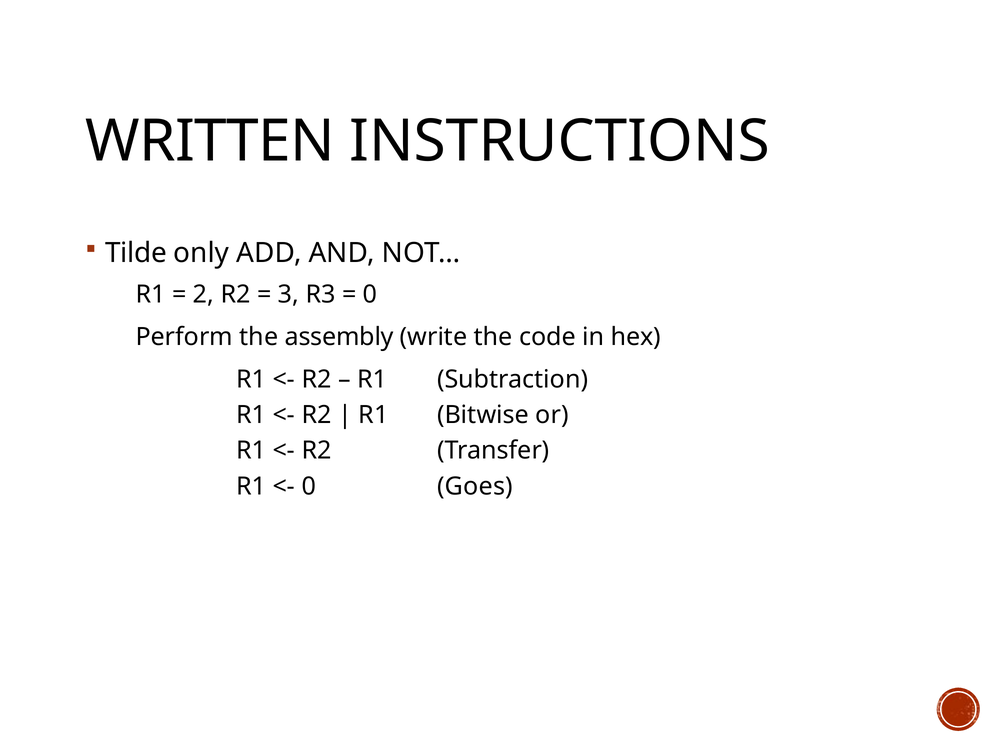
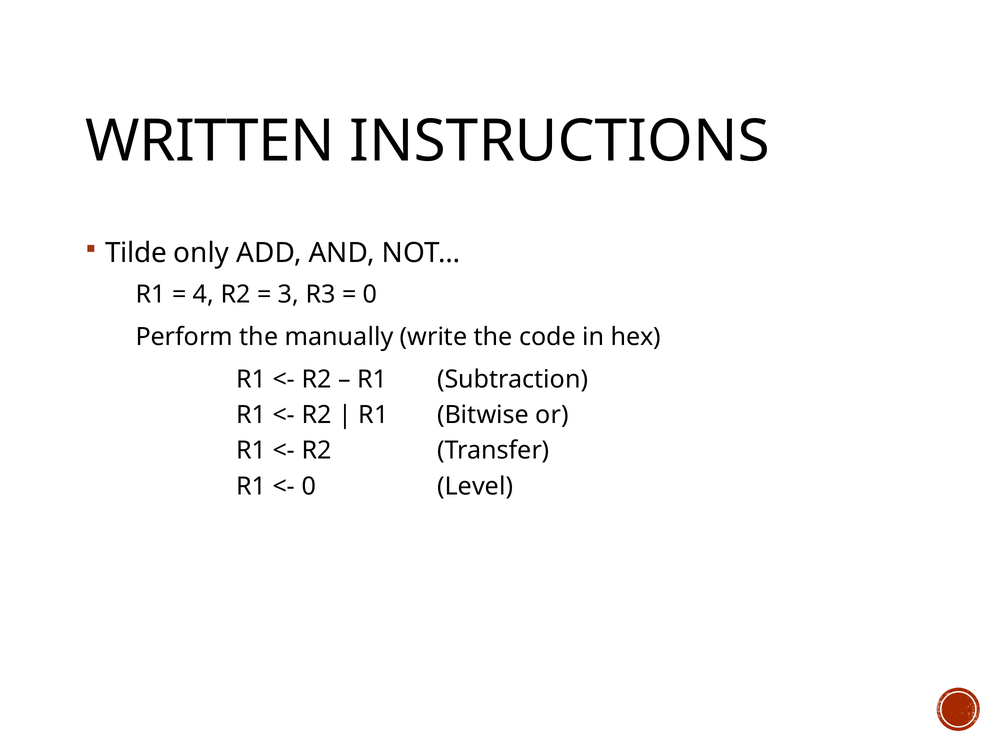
2: 2 -> 4
assembly: assembly -> manually
Goes: Goes -> Level
